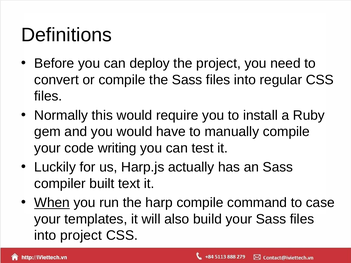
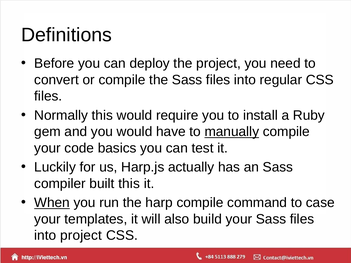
manually underline: none -> present
writing: writing -> basics
built text: text -> this
